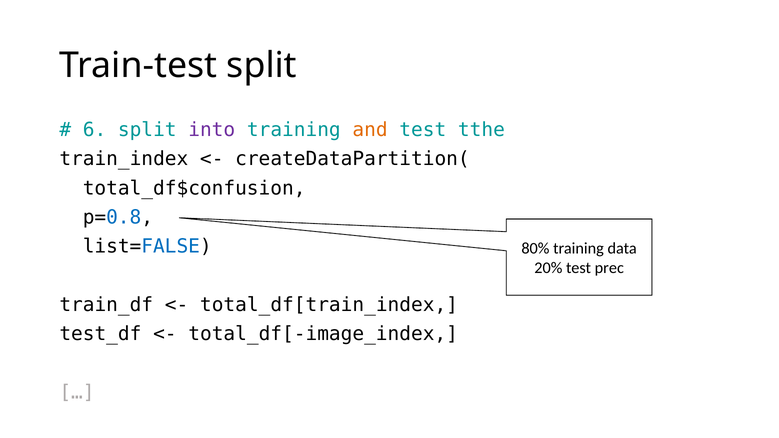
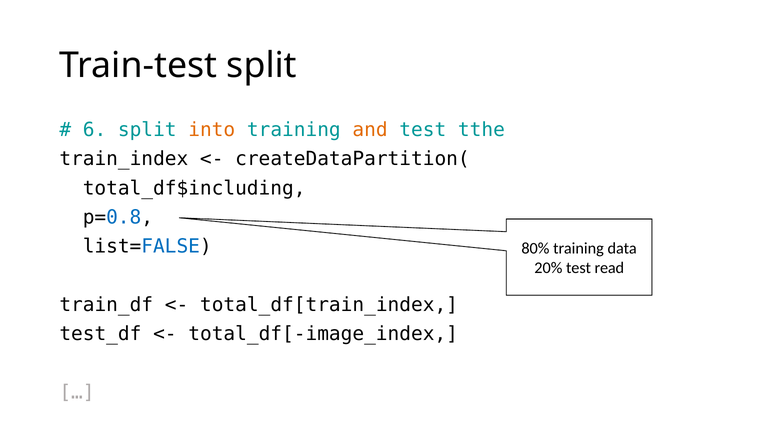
into colour: purple -> orange
total_df$confusion: total_df$confusion -> total_df$including
prec: prec -> read
